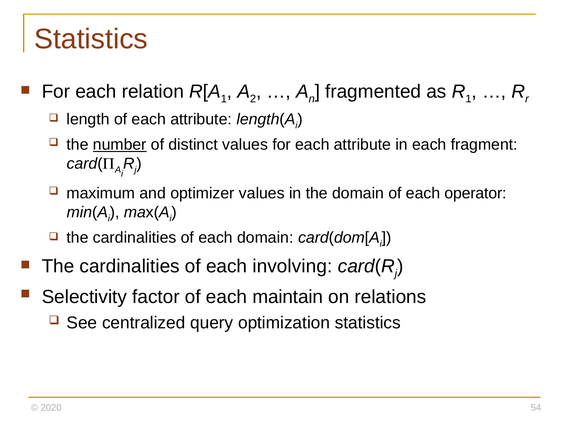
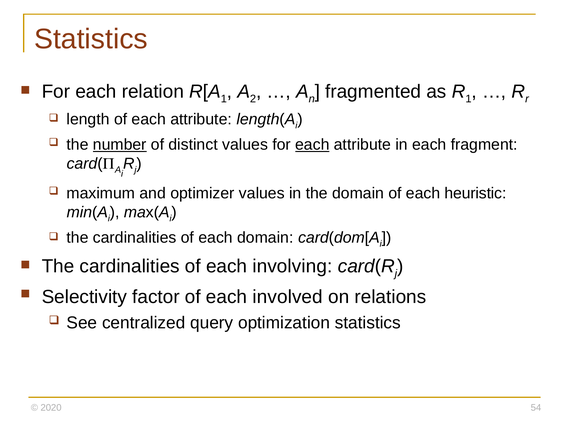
each at (312, 145) underline: none -> present
operator: operator -> heuristic
maintain: maintain -> involved
